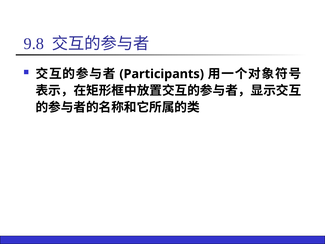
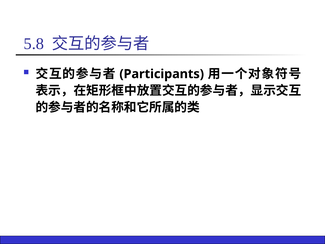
9.8: 9.8 -> 5.8
